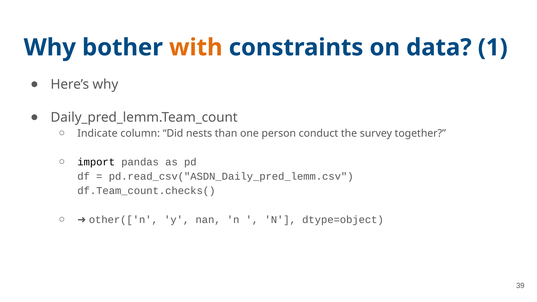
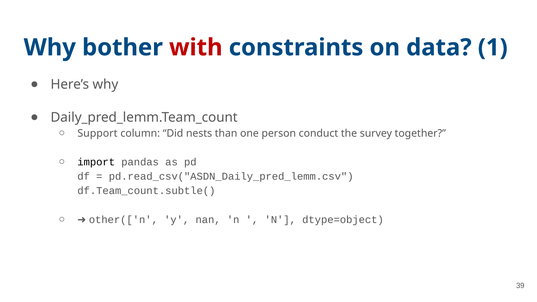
with colour: orange -> red
Indicate: Indicate -> Support
df.Team_count.checks(: df.Team_count.checks( -> df.Team_count.subtle(
